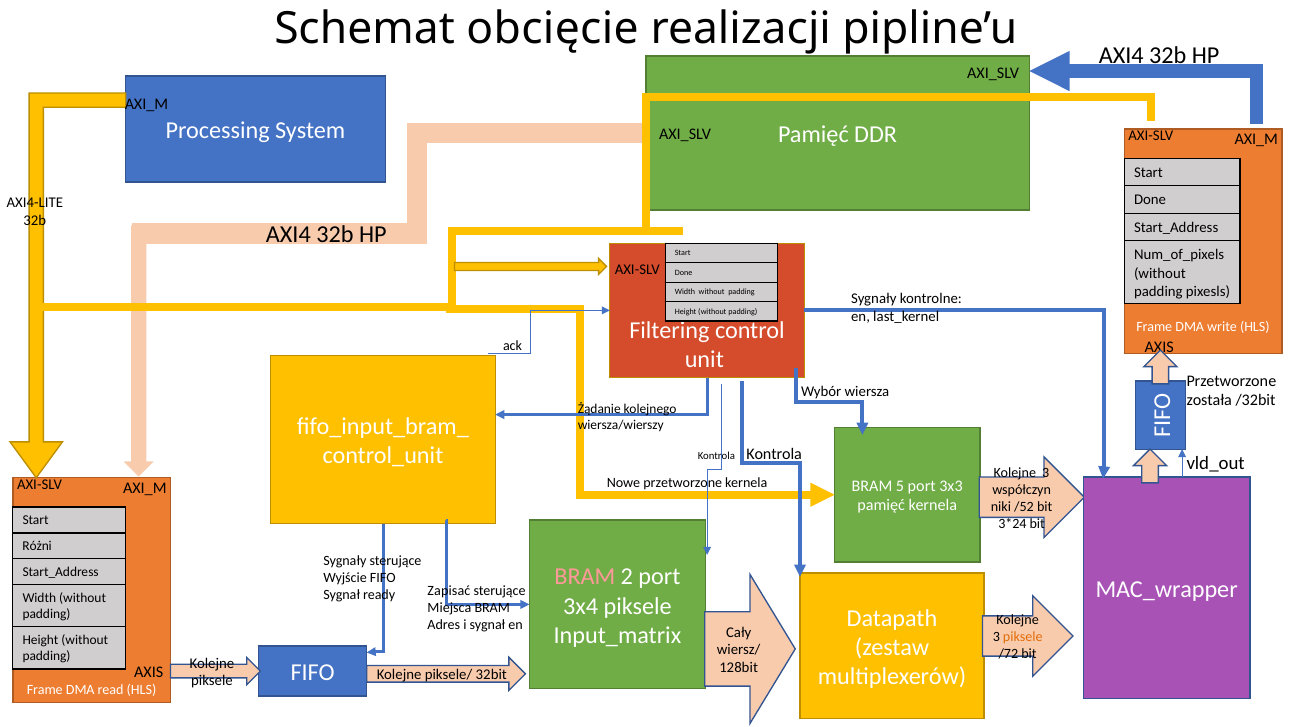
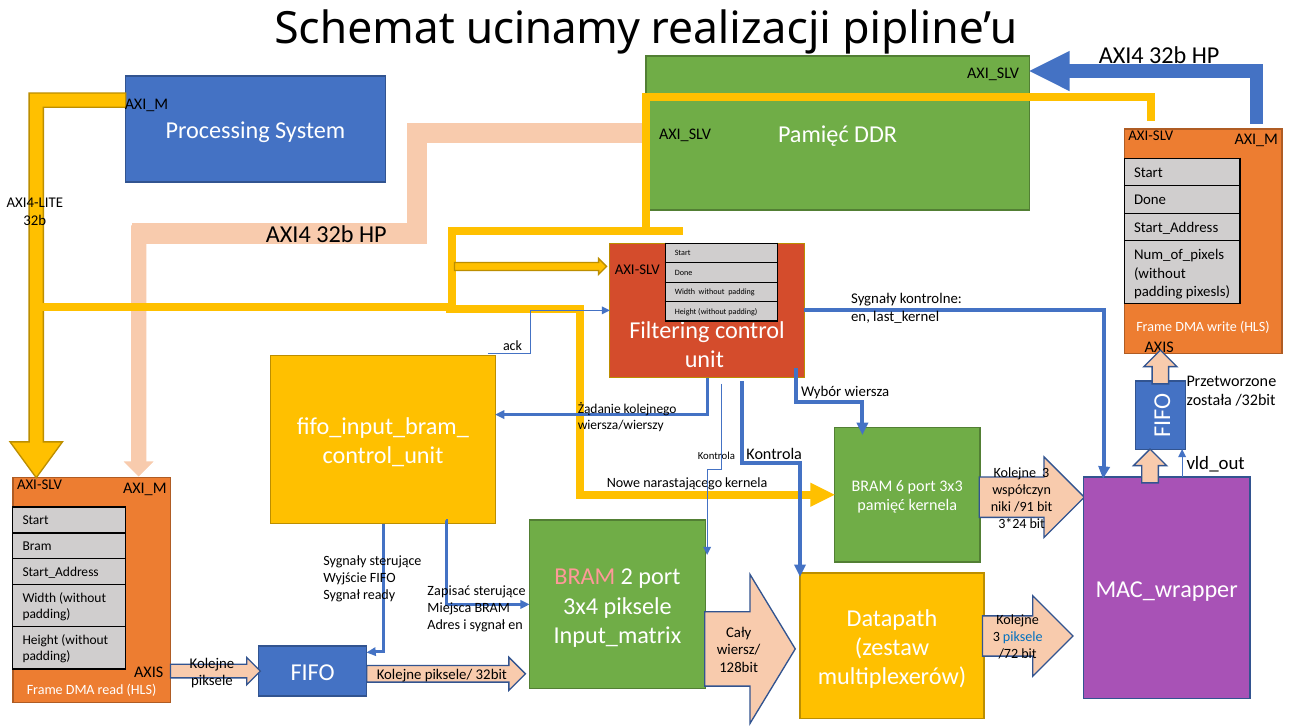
obcięcie: obcięcie -> ucinamy
Nowe przetworzone: przetworzone -> narastającego
5: 5 -> 6
/52: /52 -> /91
Różni at (37, 546): Różni -> Bram
piksele at (1023, 637) colour: orange -> blue
